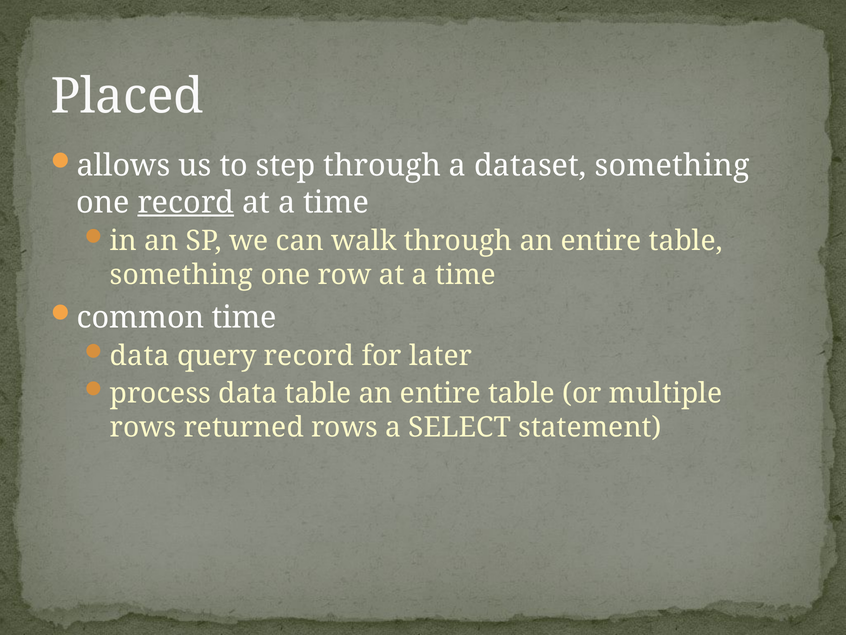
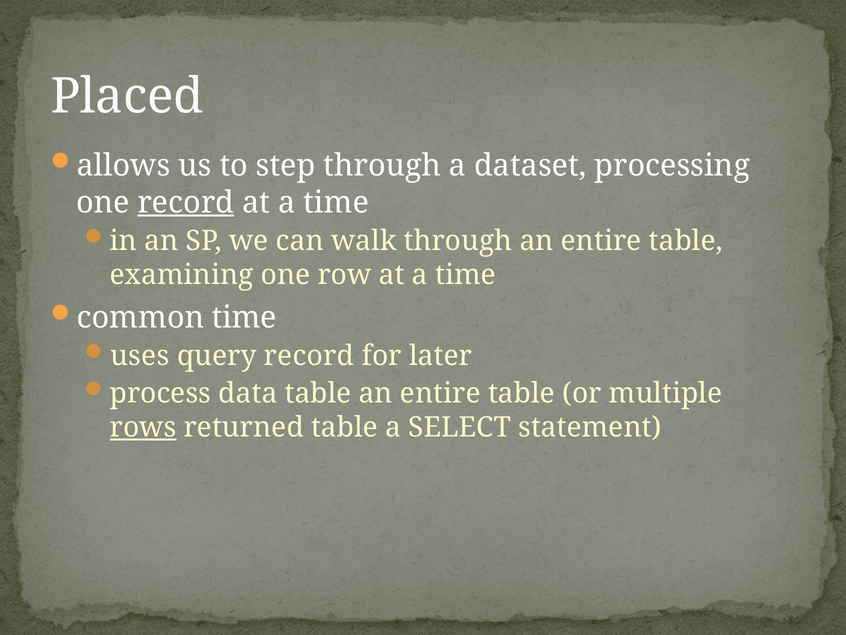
dataset something: something -> processing
something at (182, 275): something -> examining
data at (140, 356): data -> uses
rows at (143, 427) underline: none -> present
returned rows: rows -> table
